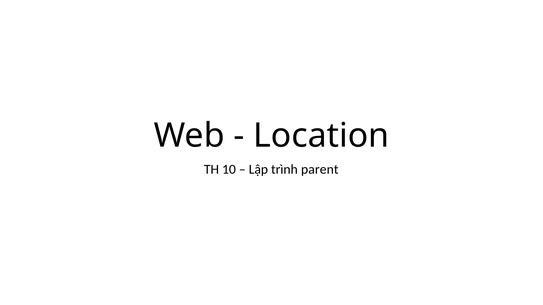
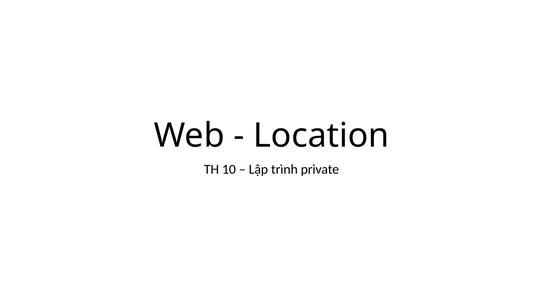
parent: parent -> private
